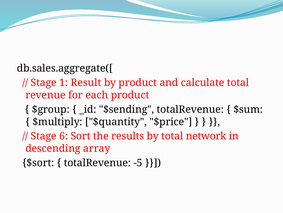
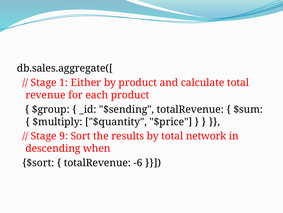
Result: Result -> Either
6: 6 -> 9
array: array -> when
-5: -5 -> -6
